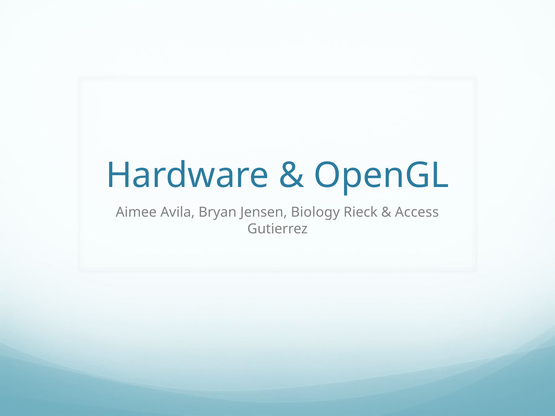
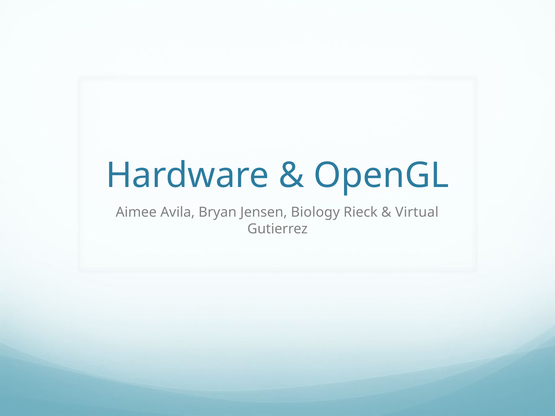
Access: Access -> Virtual
